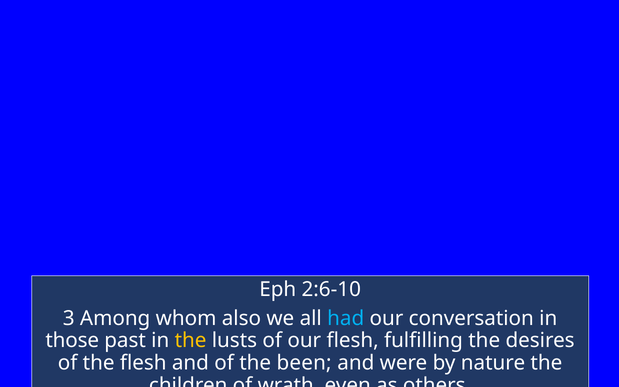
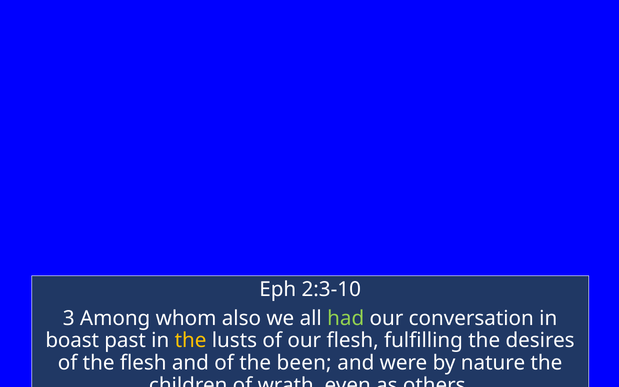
2:6-10: 2:6-10 -> 2:3-10
had colour: light blue -> light green
those: those -> boast
